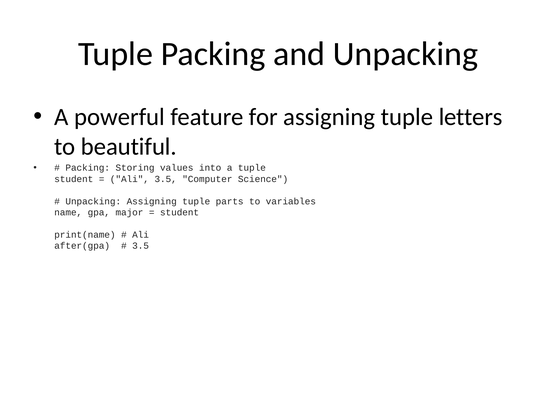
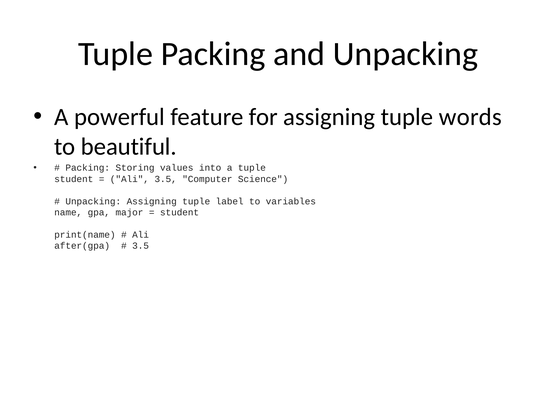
letters: letters -> words
parts: parts -> label
